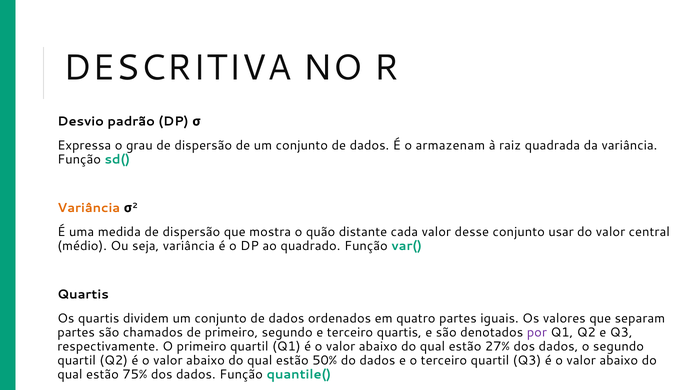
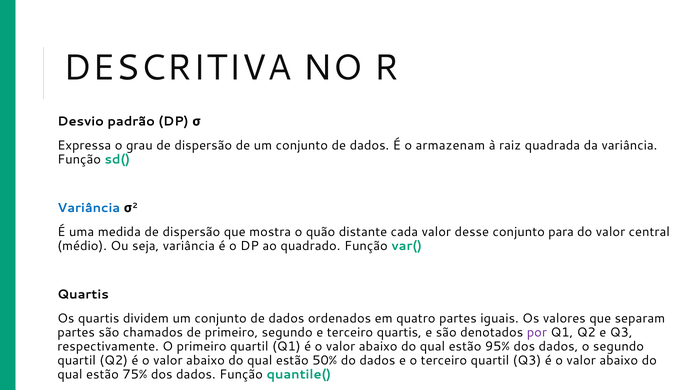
Variância at (89, 208) colour: orange -> blue
usar: usar -> para
27%: 27% -> 95%
